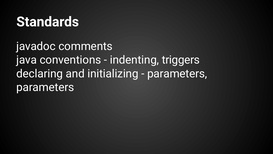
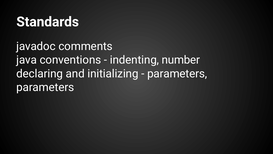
triggers: triggers -> number
